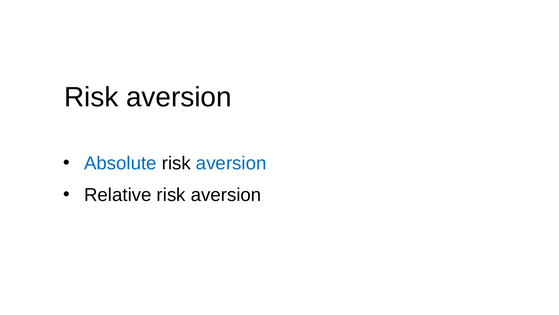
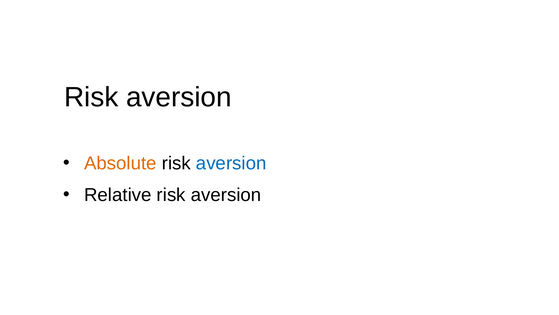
Absolute colour: blue -> orange
